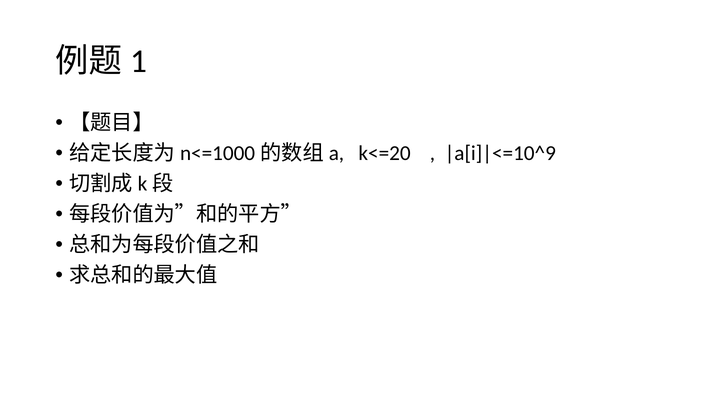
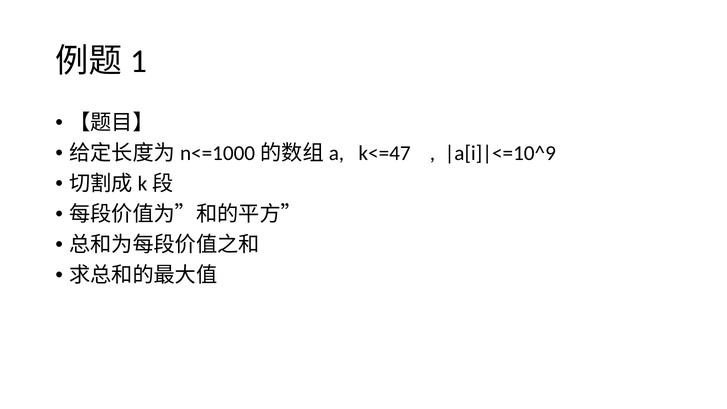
k<=20: k<=20 -> k<=47
